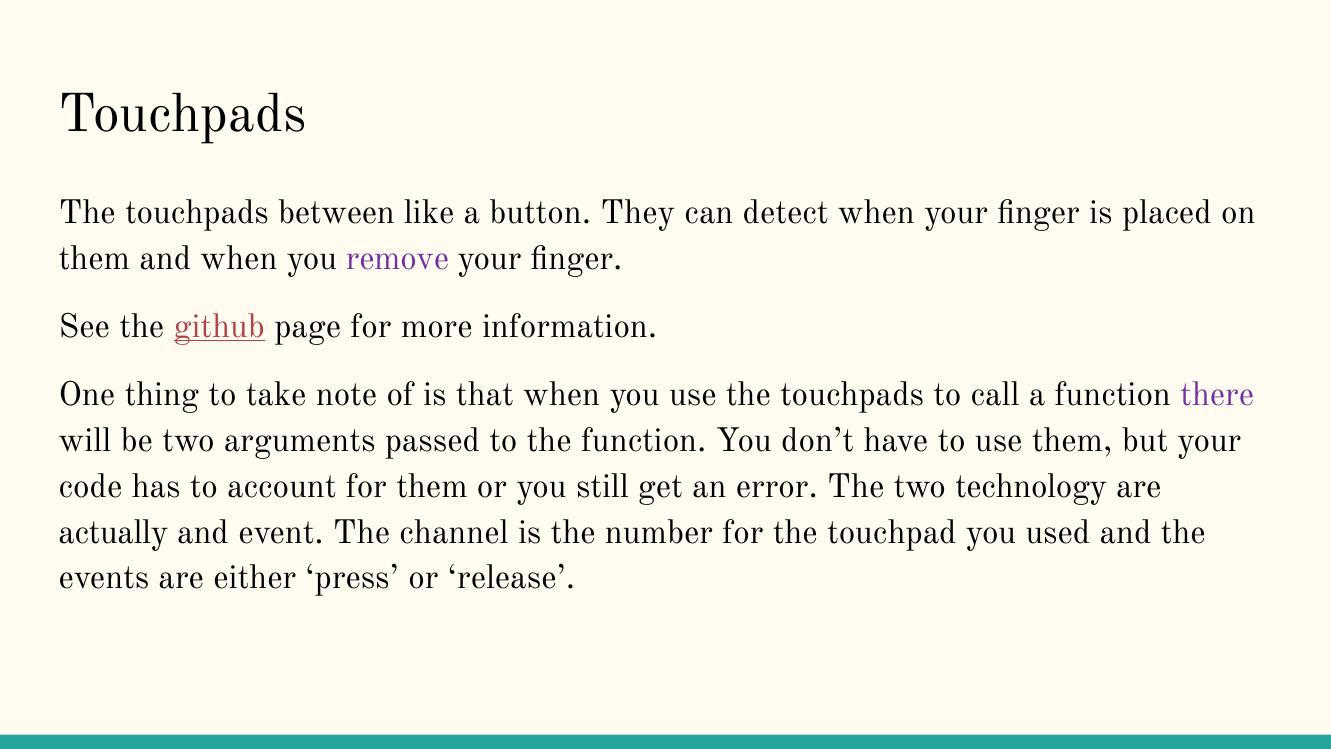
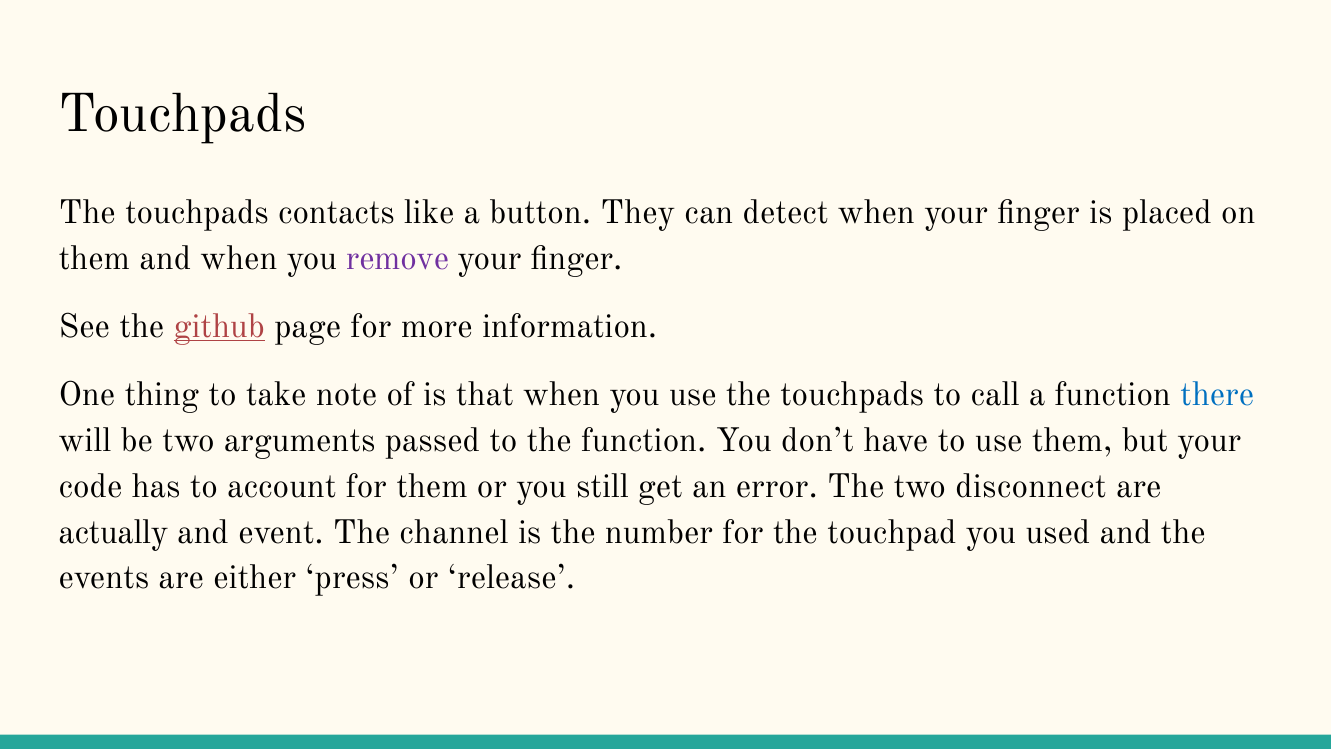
between: between -> contacts
there colour: purple -> blue
technology: technology -> disconnect
